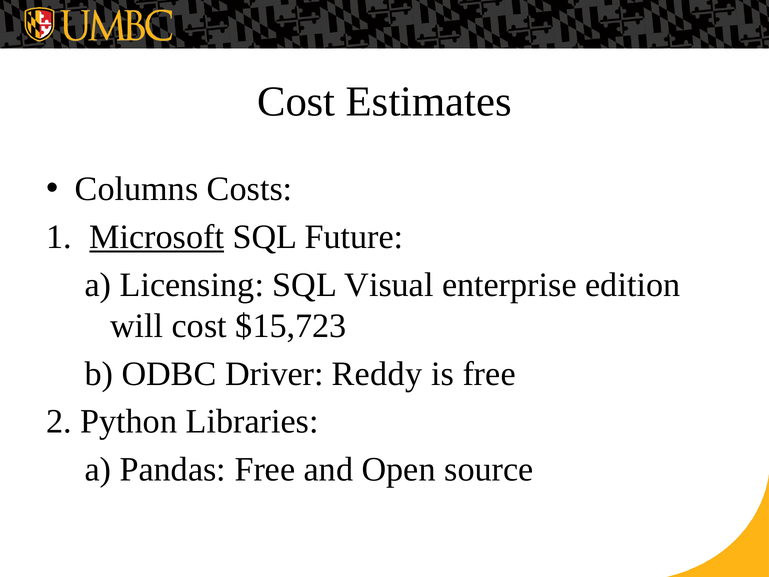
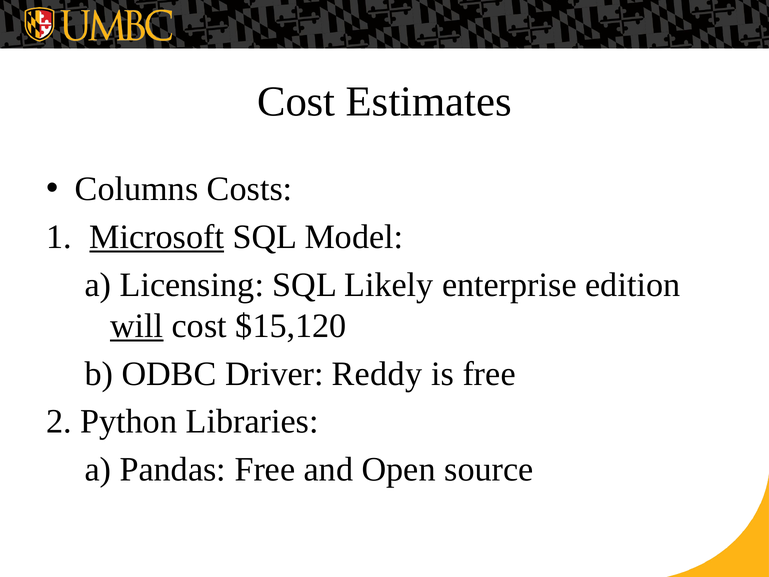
Future: Future -> Model
Visual: Visual -> Likely
will underline: none -> present
$15,723: $15,723 -> $15,120
